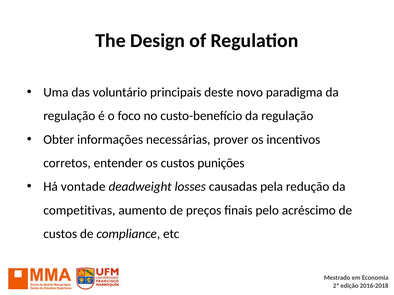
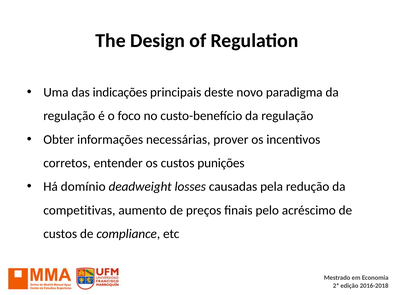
voluntário: voluntário -> indicações
vontade: vontade -> domínio
